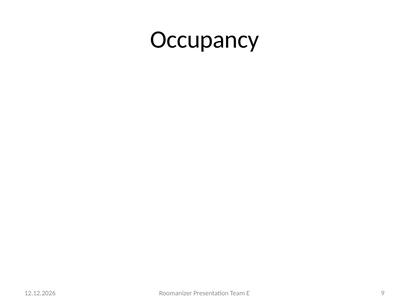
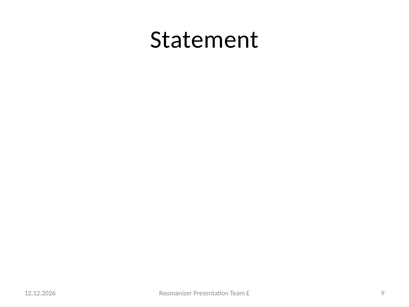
Occupancy: Occupancy -> Statement
